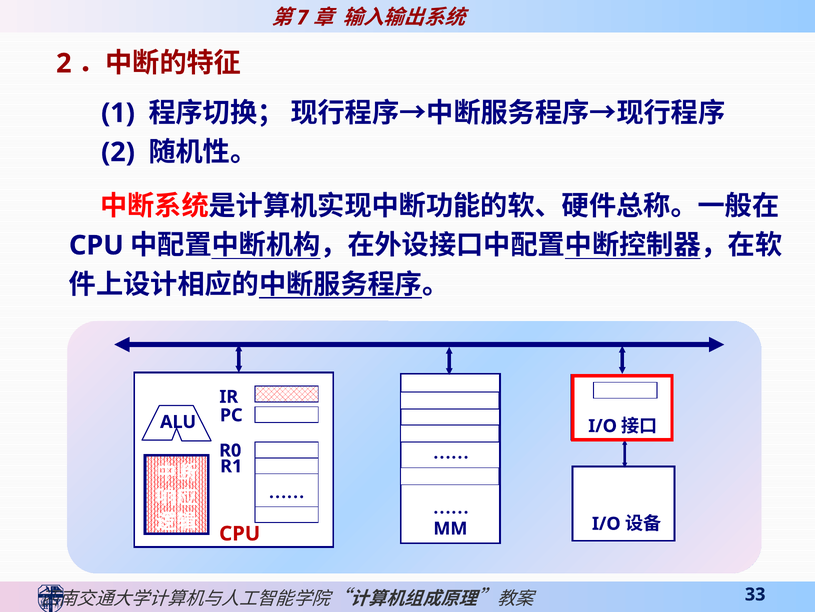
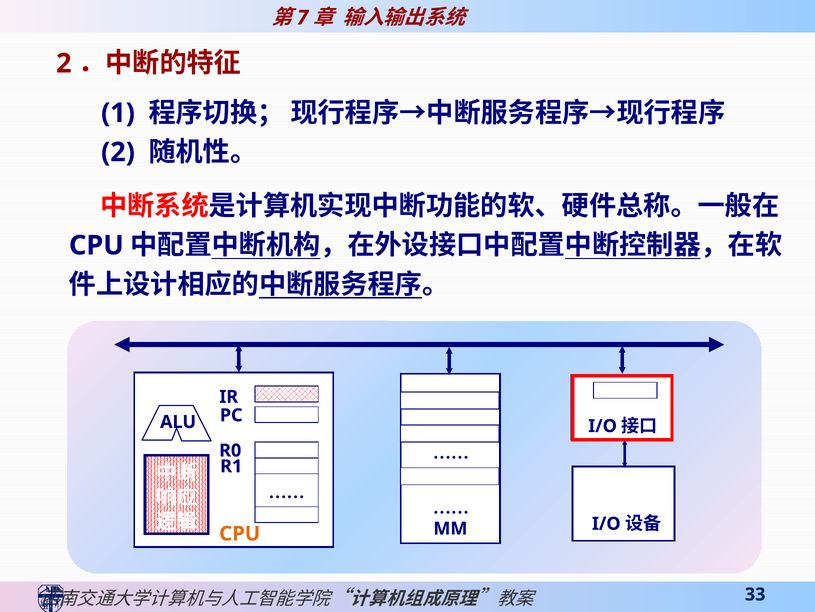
CPU at (240, 533) colour: red -> orange
